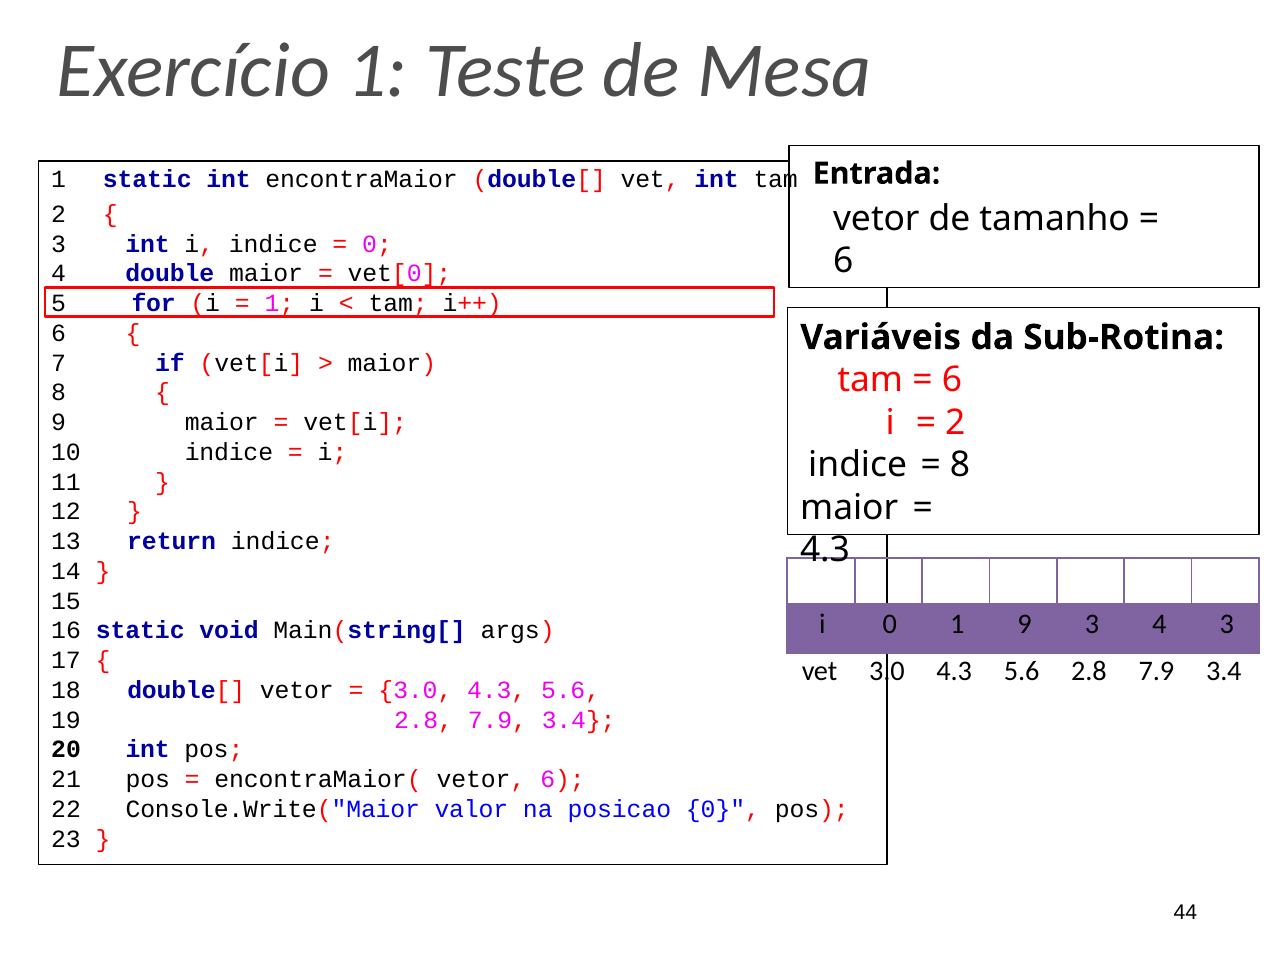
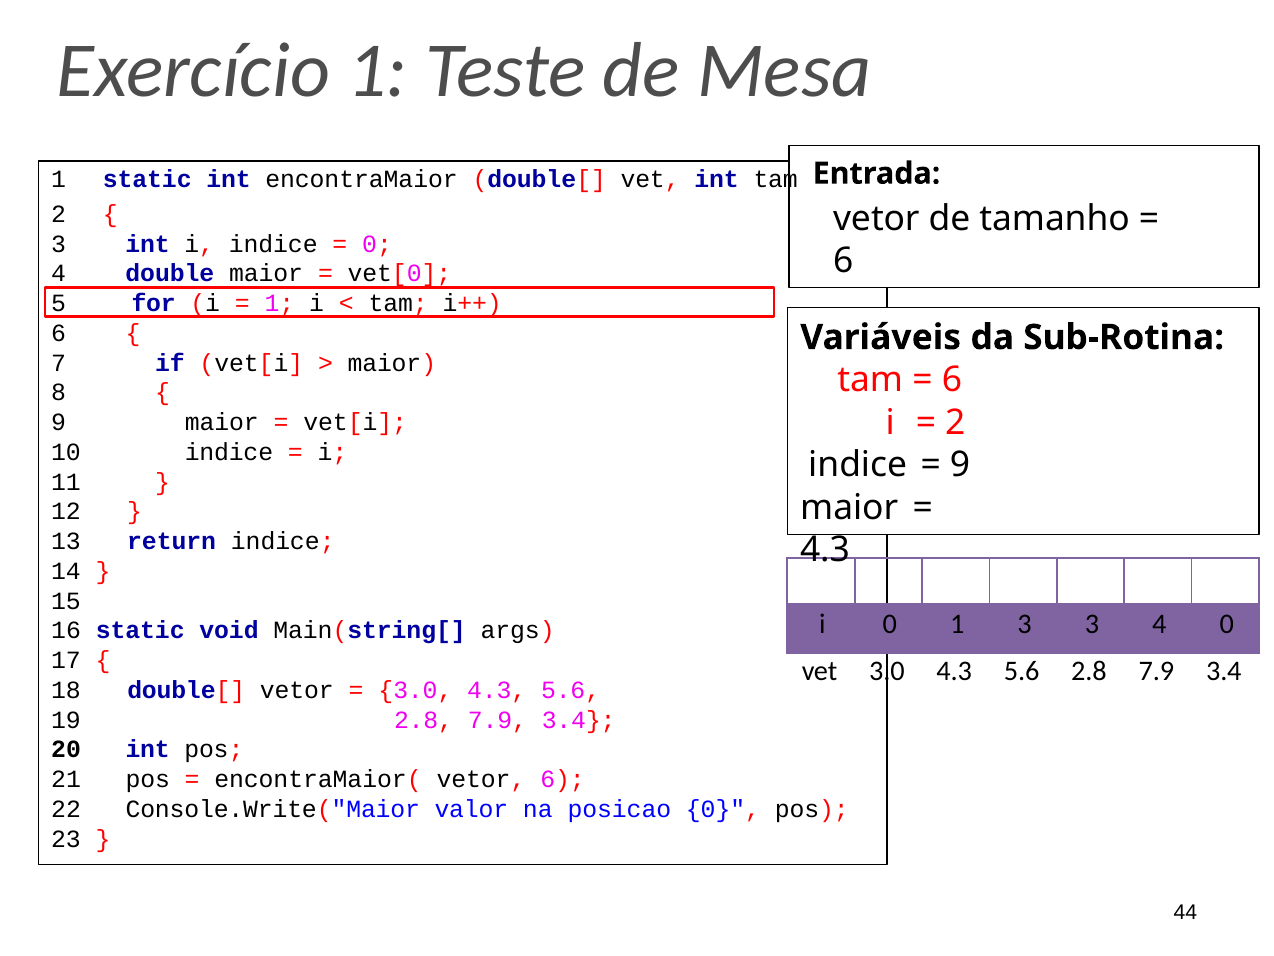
8 at (960, 465): 8 -> 9
1 9: 9 -> 3
4 3: 3 -> 0
